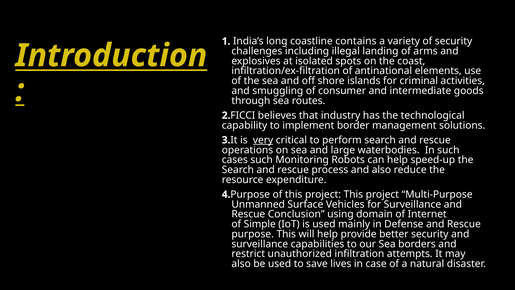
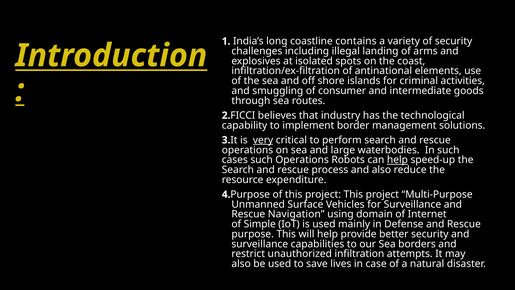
such Monitoring: Monitoring -> Operations
help at (397, 160) underline: none -> present
Conclusion: Conclusion -> Navigation
